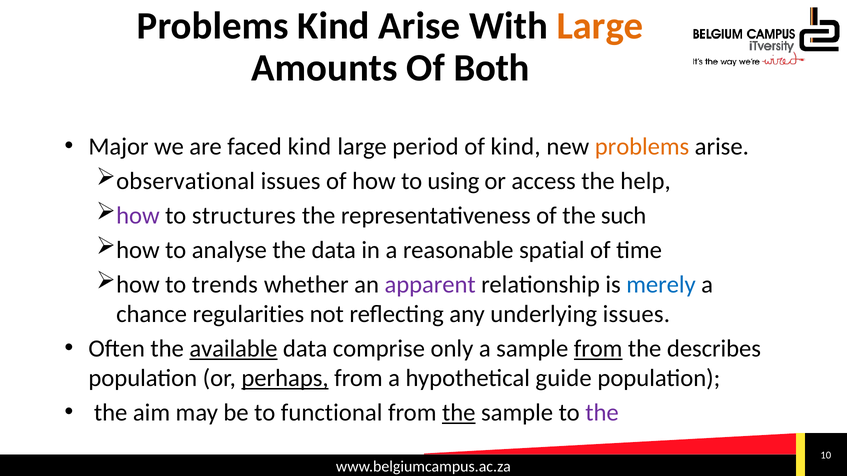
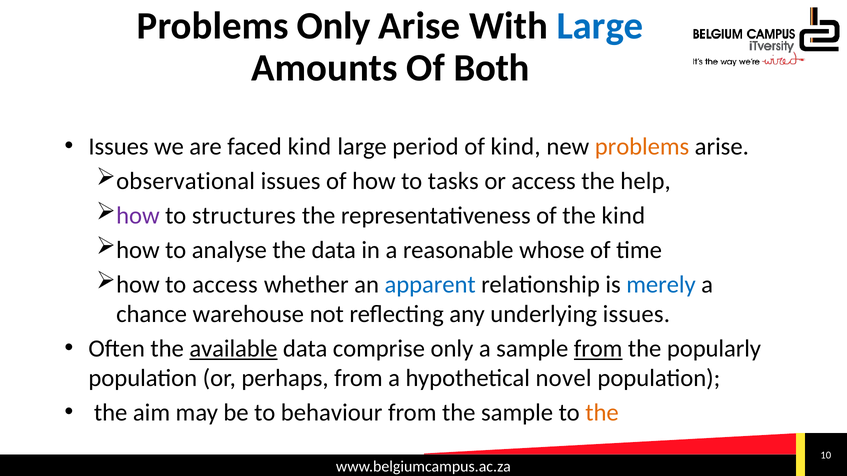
Problems Kind: Kind -> Only
Large at (600, 26) colour: orange -> blue
Major at (118, 147): Major -> Issues
using: using -> tasks
the such: such -> kind
spatial: spatial -> whose
to trends: trends -> access
apparent colour: purple -> blue
regularities: regularities -> warehouse
describes: describes -> popularly
perhaps underline: present -> none
guide: guide -> novel
functional: functional -> behaviour
the at (459, 413) underline: present -> none
the at (602, 413) colour: purple -> orange
